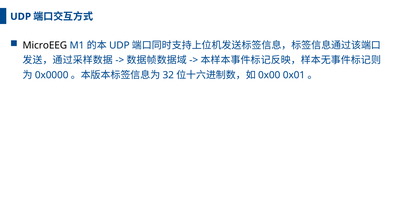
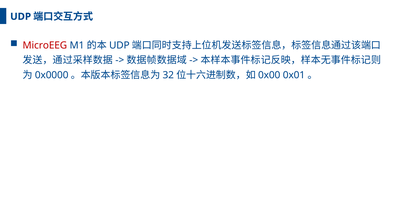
MicroEEG colour: black -> red
